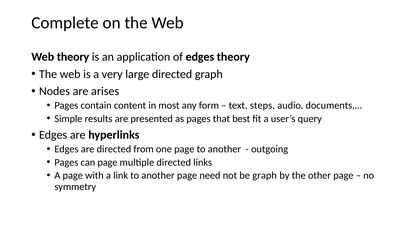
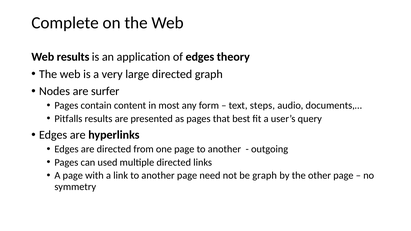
Web theory: theory -> results
arises: arises -> surfer
Simple: Simple -> Pitfalls
can page: page -> used
